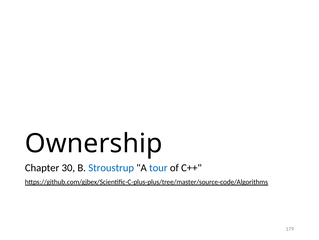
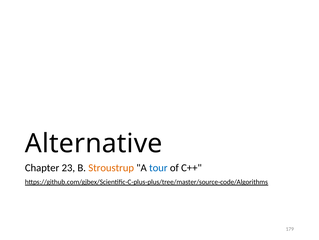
Ownership: Ownership -> Alternative
30: 30 -> 23
Stroustrup colour: blue -> orange
